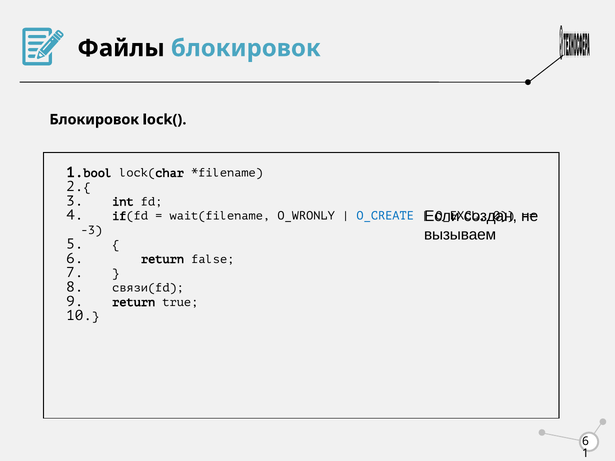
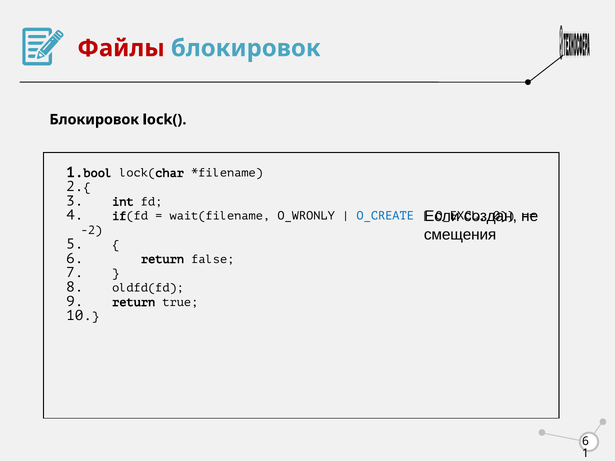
Файлы colour: black -> red
-3: -3 -> -2
вызываем: вызываем -> смещения
связи(fd: связи(fd -> oldfd(fd
